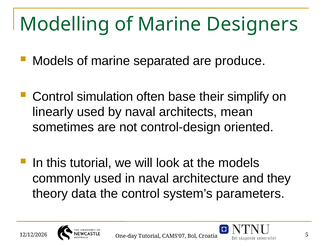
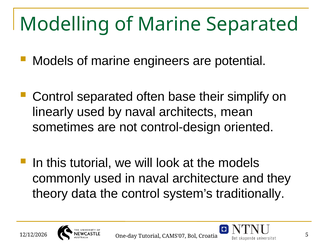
Marine Designers: Designers -> Separated
separated: separated -> engineers
produce: produce -> potential
Control simulation: simulation -> separated
parameters: parameters -> traditionally
